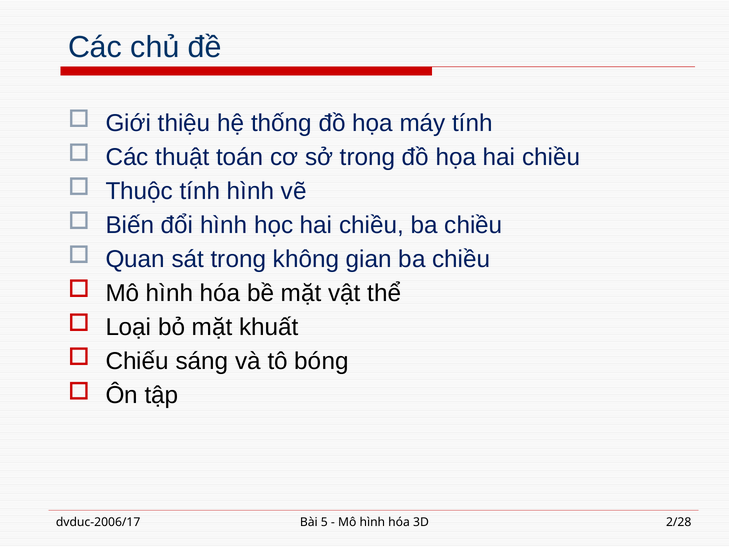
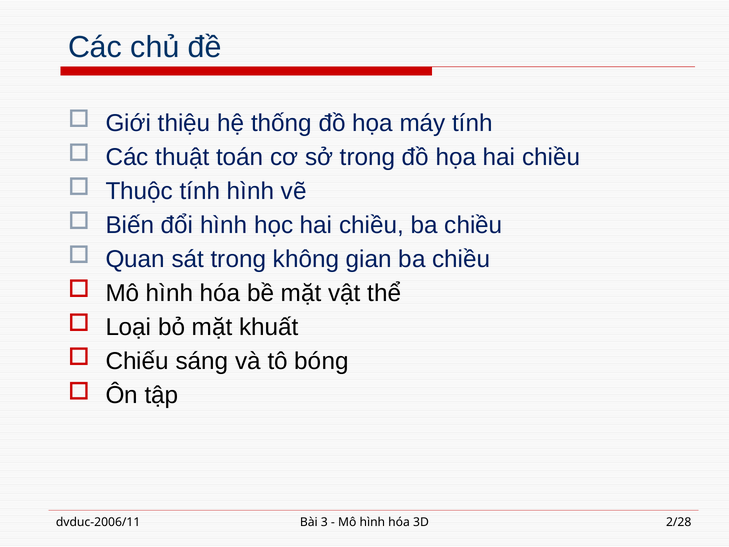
dvduc-2006/17: dvduc-2006/17 -> dvduc-2006/11
5: 5 -> 3
